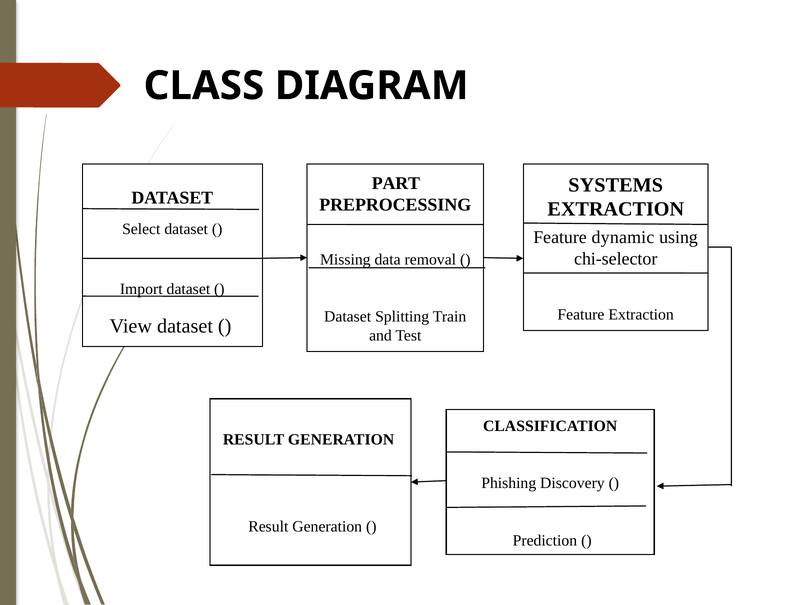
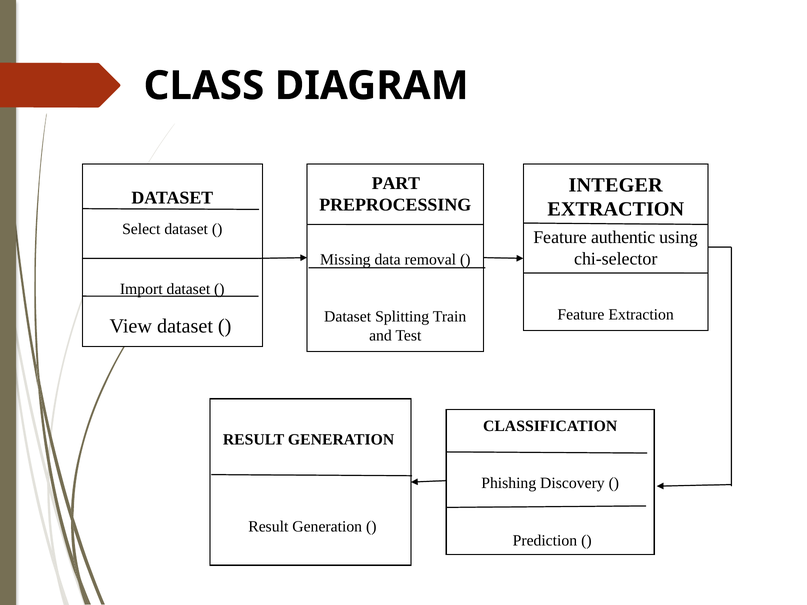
SYSTEMS: SYSTEMS -> INTEGER
dynamic: dynamic -> authentic
